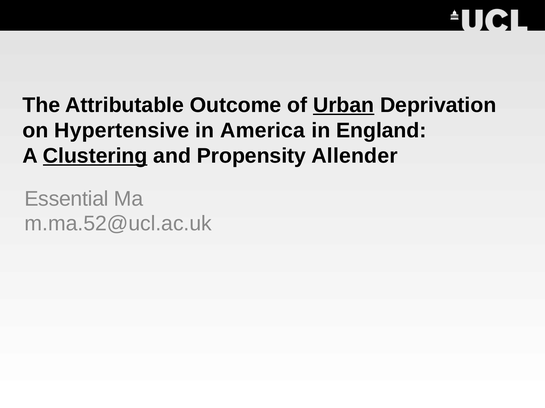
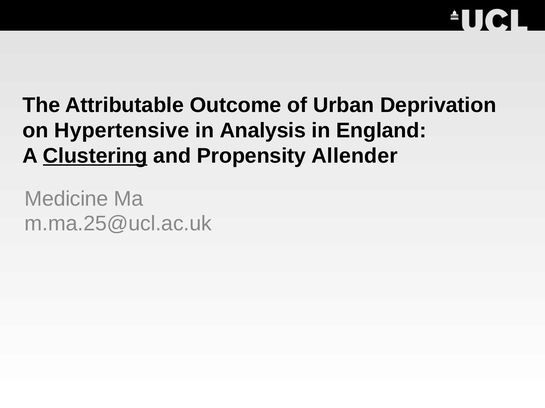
Urban underline: present -> none
America: America -> Analysis
Essential: Essential -> Medicine
m.ma.52@ucl.ac.uk: m.ma.52@ucl.ac.uk -> m.ma.25@ucl.ac.uk
